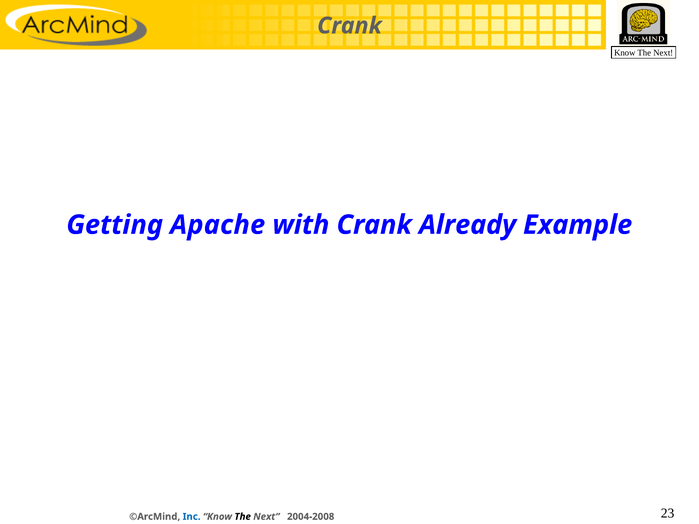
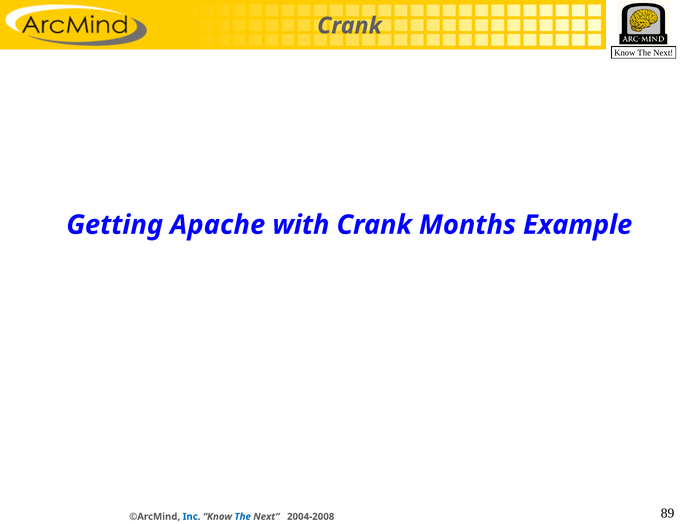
Already: Already -> Months
The at (243, 517) colour: black -> blue
23: 23 -> 89
